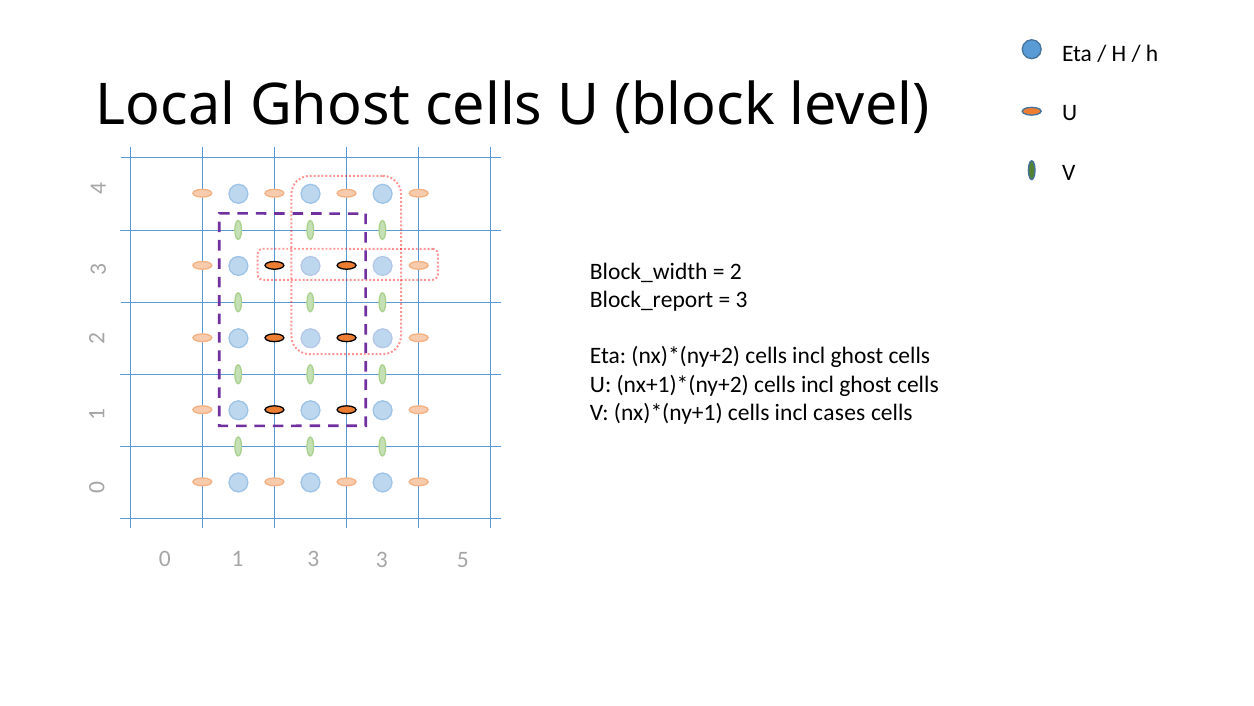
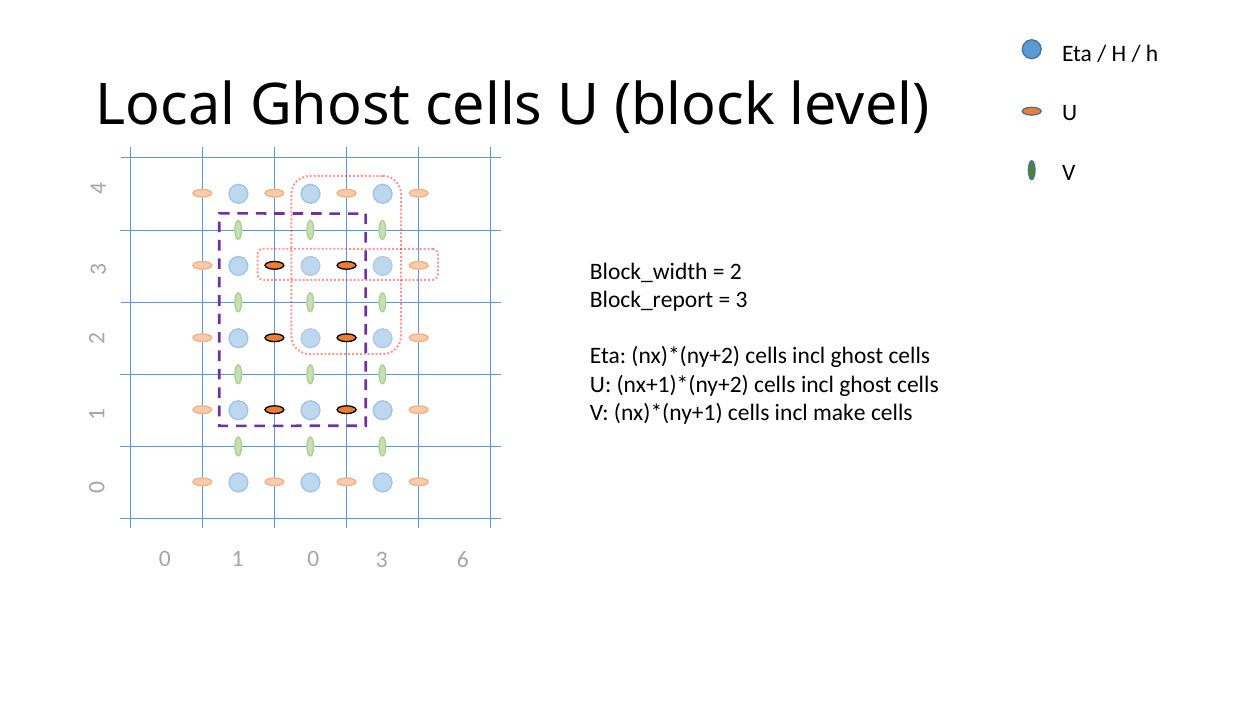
cases: cases -> make
1 3: 3 -> 0
5: 5 -> 6
